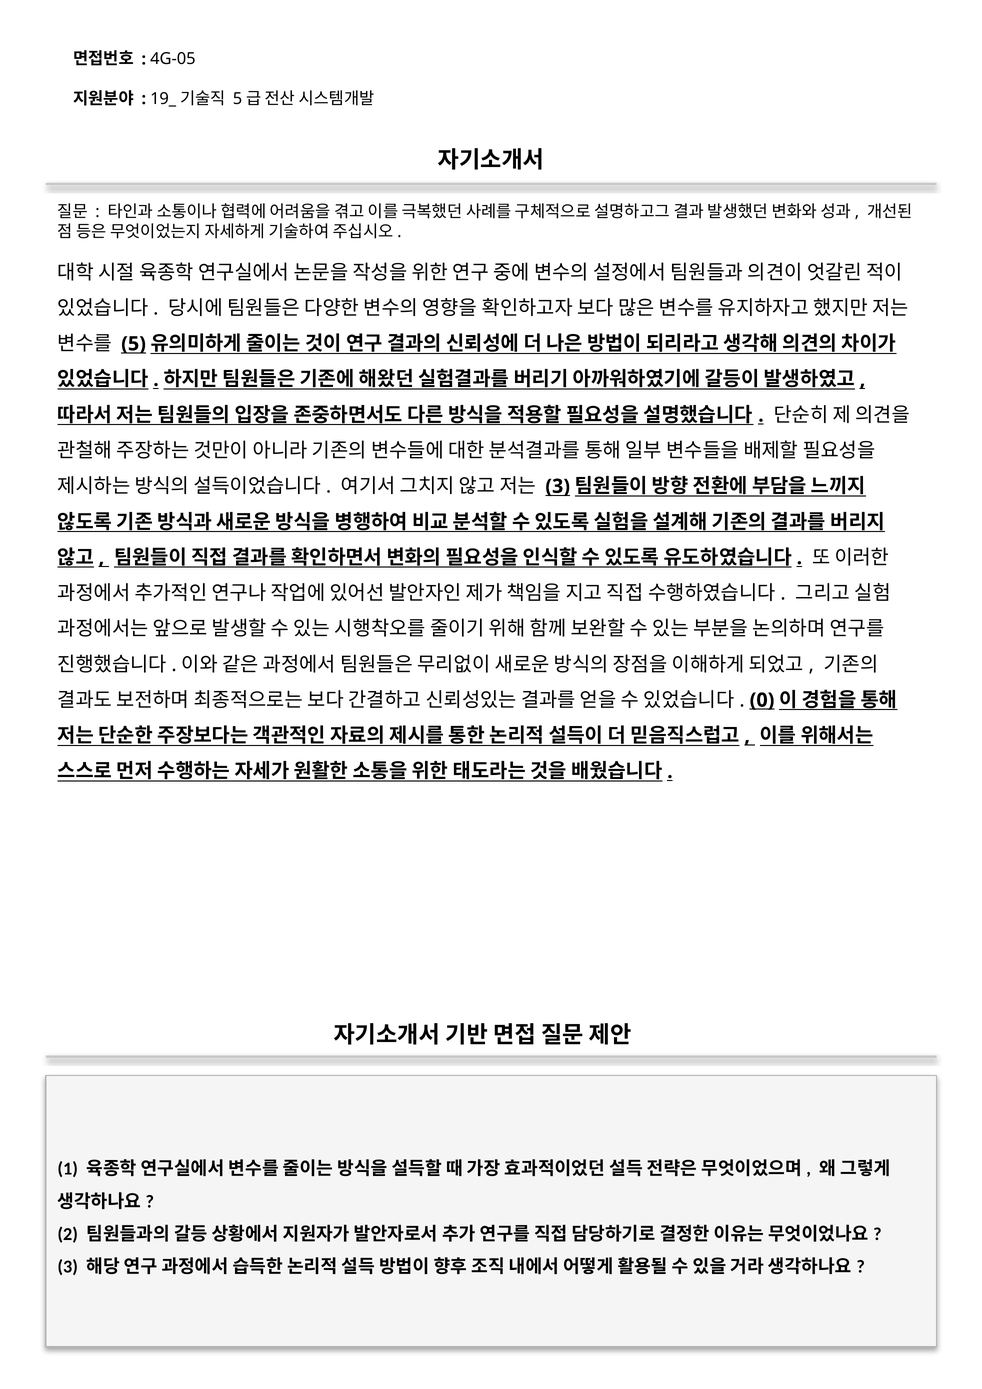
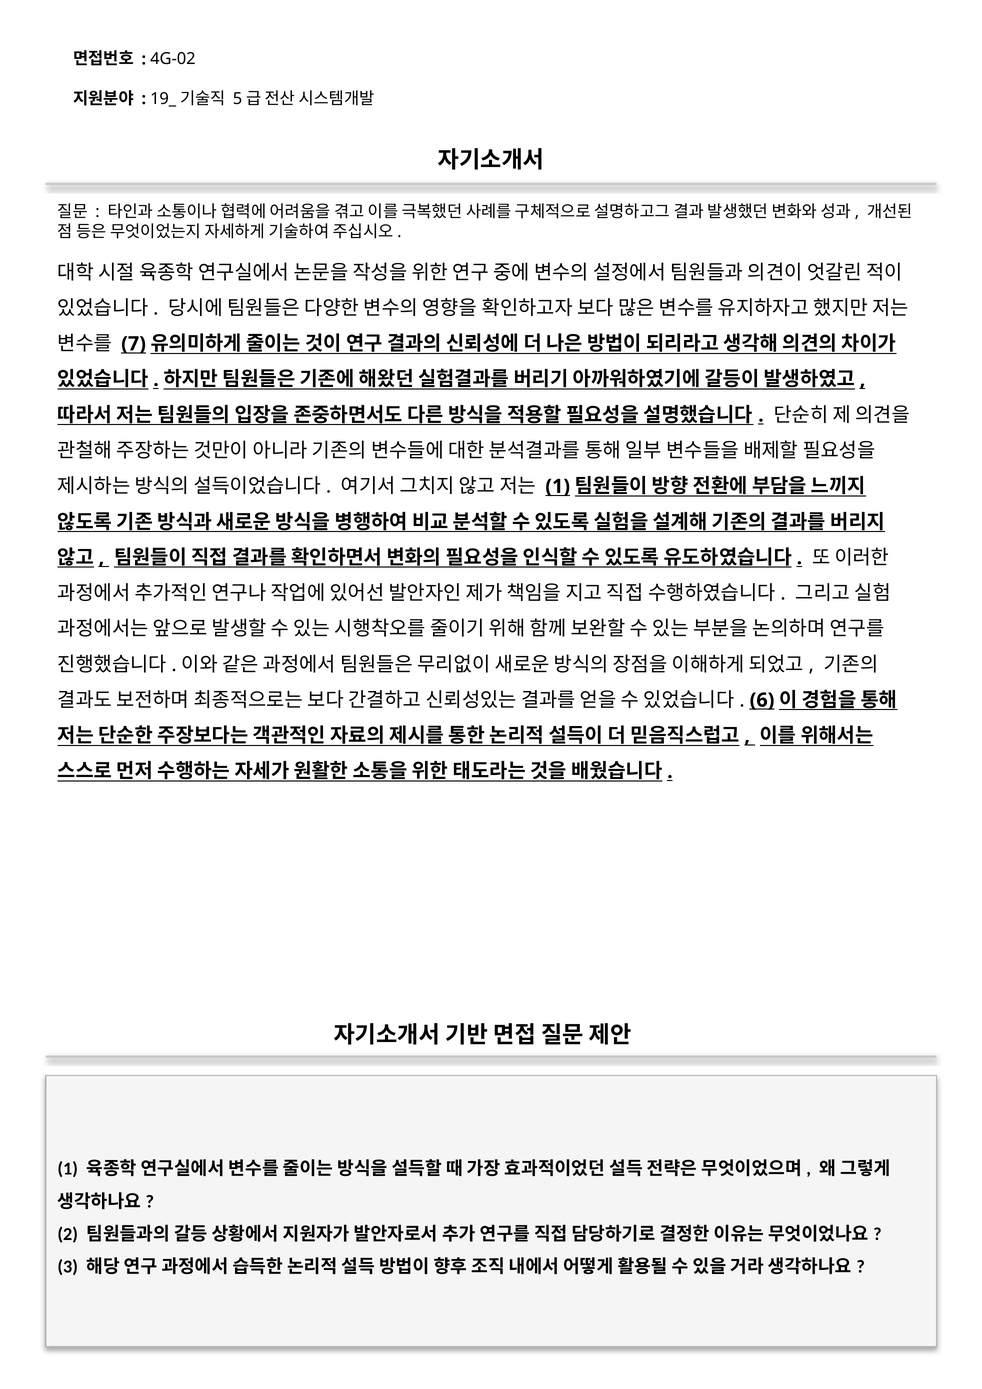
4G-05: 4G-05 -> 4G-02
5: 5 -> 7
3 at (558, 486): 3 -> 1
0: 0 -> 6
